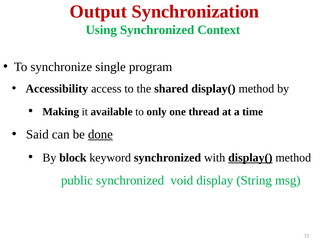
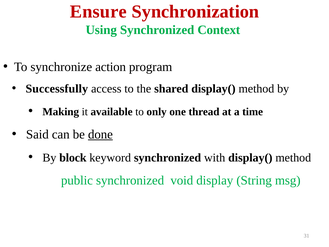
Output: Output -> Ensure
single: single -> action
Accessibility: Accessibility -> Successfully
display( at (250, 158) underline: present -> none
